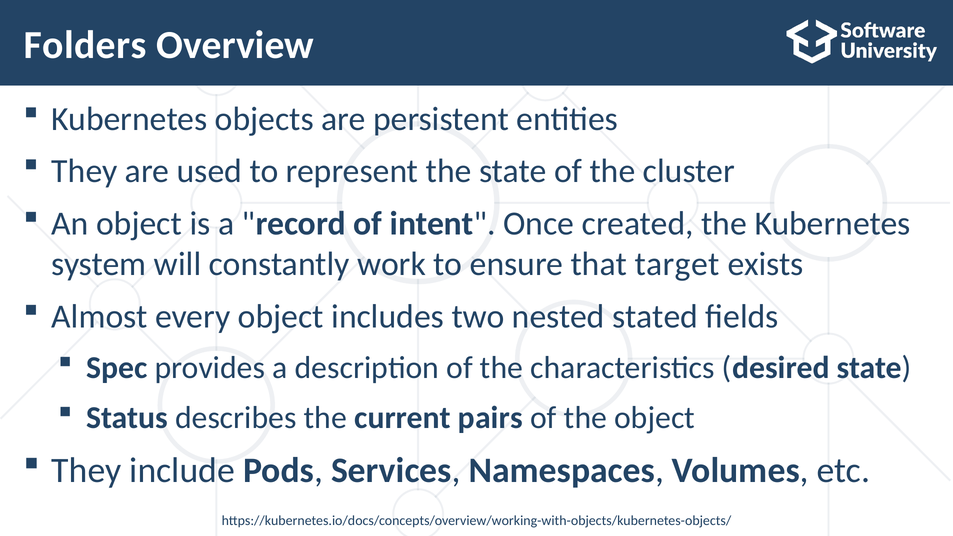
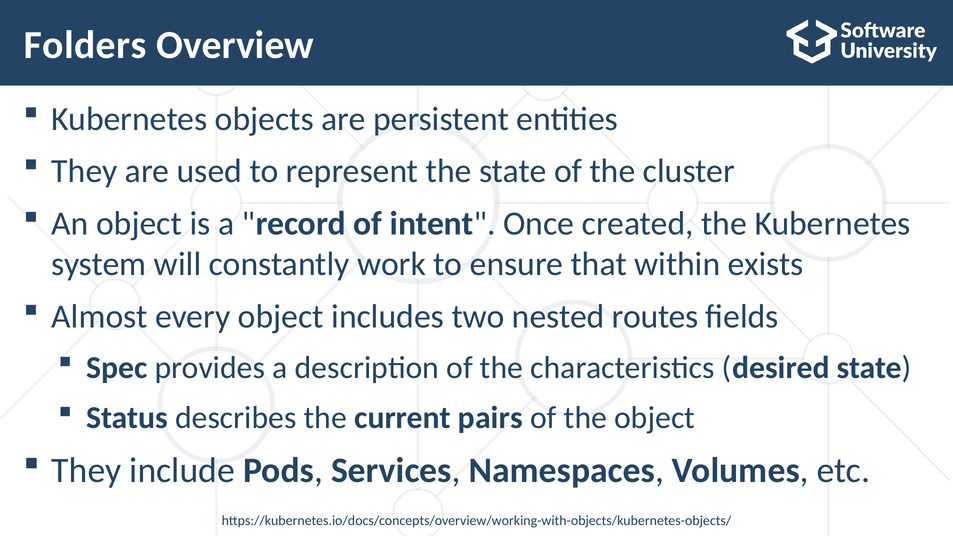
target: target -> within
stated: stated -> routes
